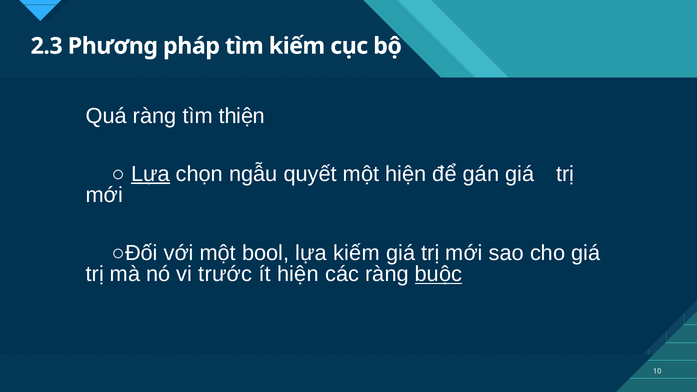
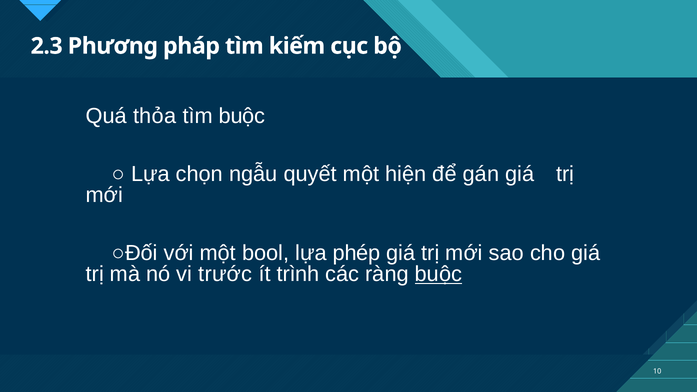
Quá ràng: ràng -> thỏa
tìm thiện: thiện -> buộc
Lựa at (150, 174) underline: present -> none
lựa kiếm: kiếm -> phép
ít hiện: hiện -> trình
